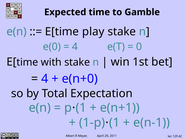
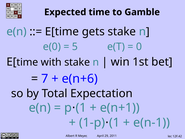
play: play -> gets
4 at (75, 47): 4 -> 5
4 at (45, 79): 4 -> 7
e(n+0: e(n+0 -> e(n+6
